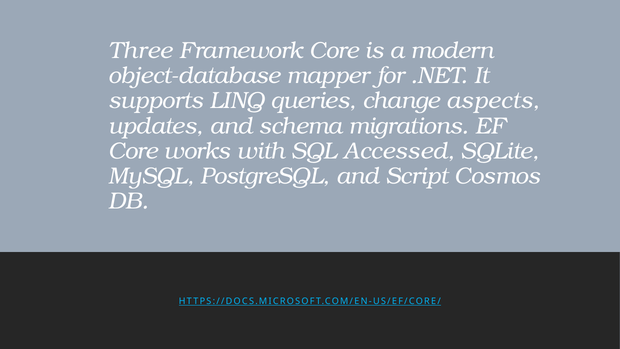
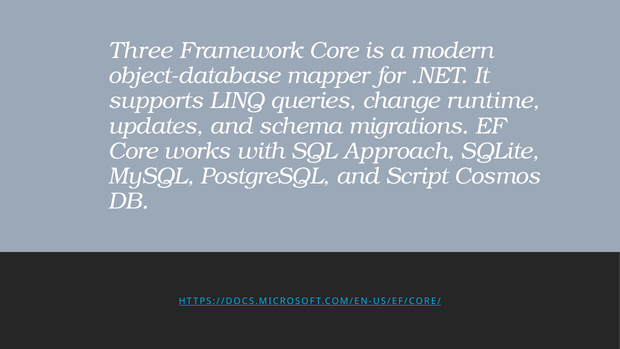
aspects: aspects -> runtime
Accessed: Accessed -> Approach
